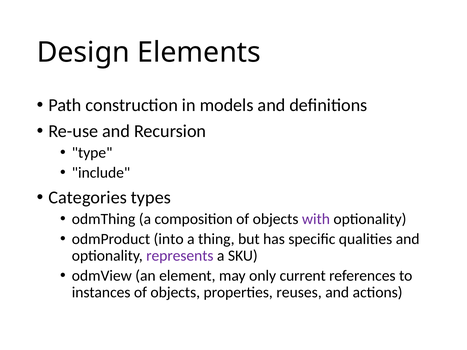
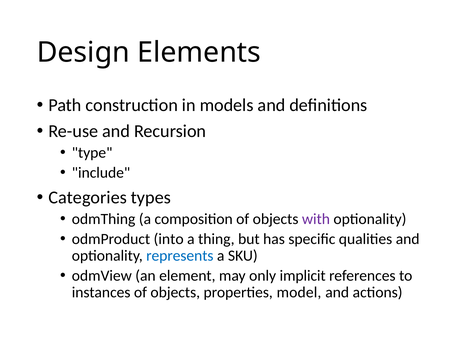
represents colour: purple -> blue
current: current -> implicit
reuses: reuses -> model
